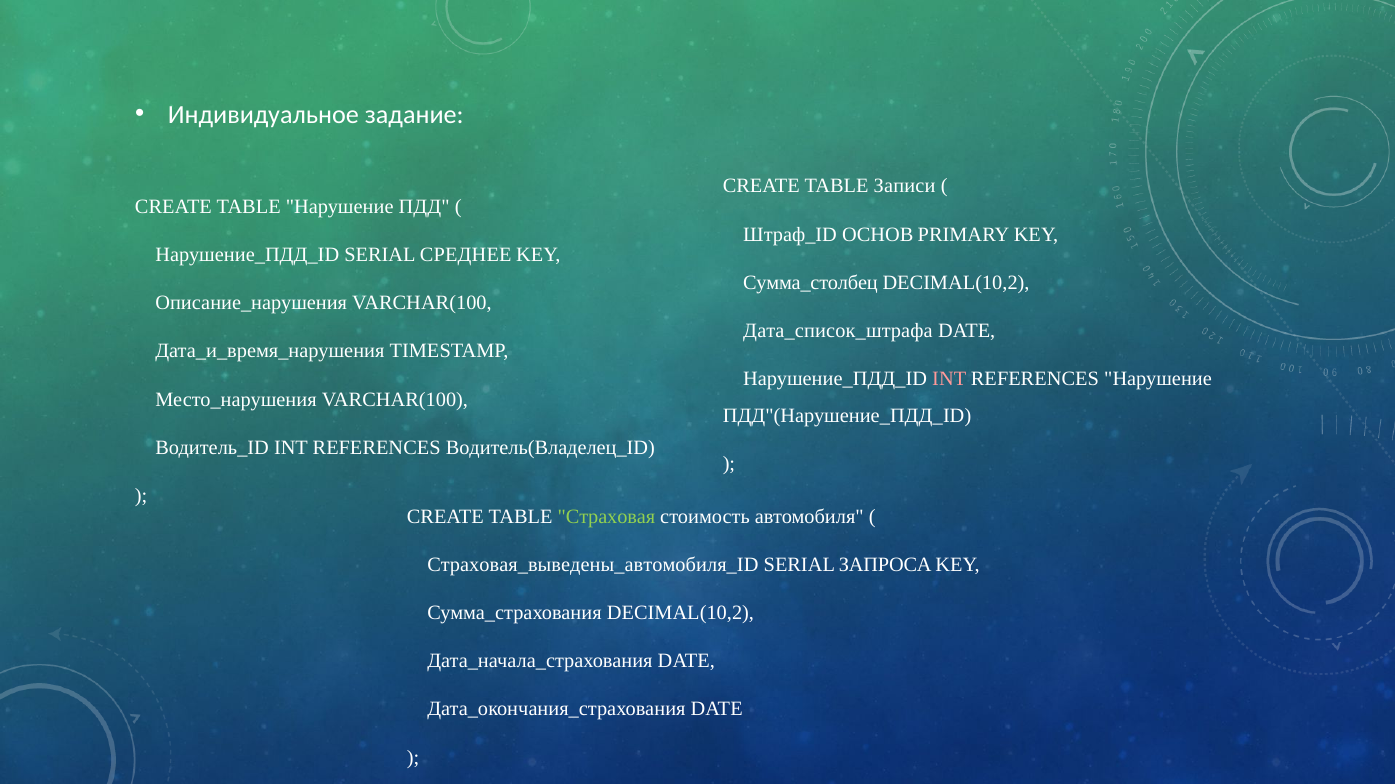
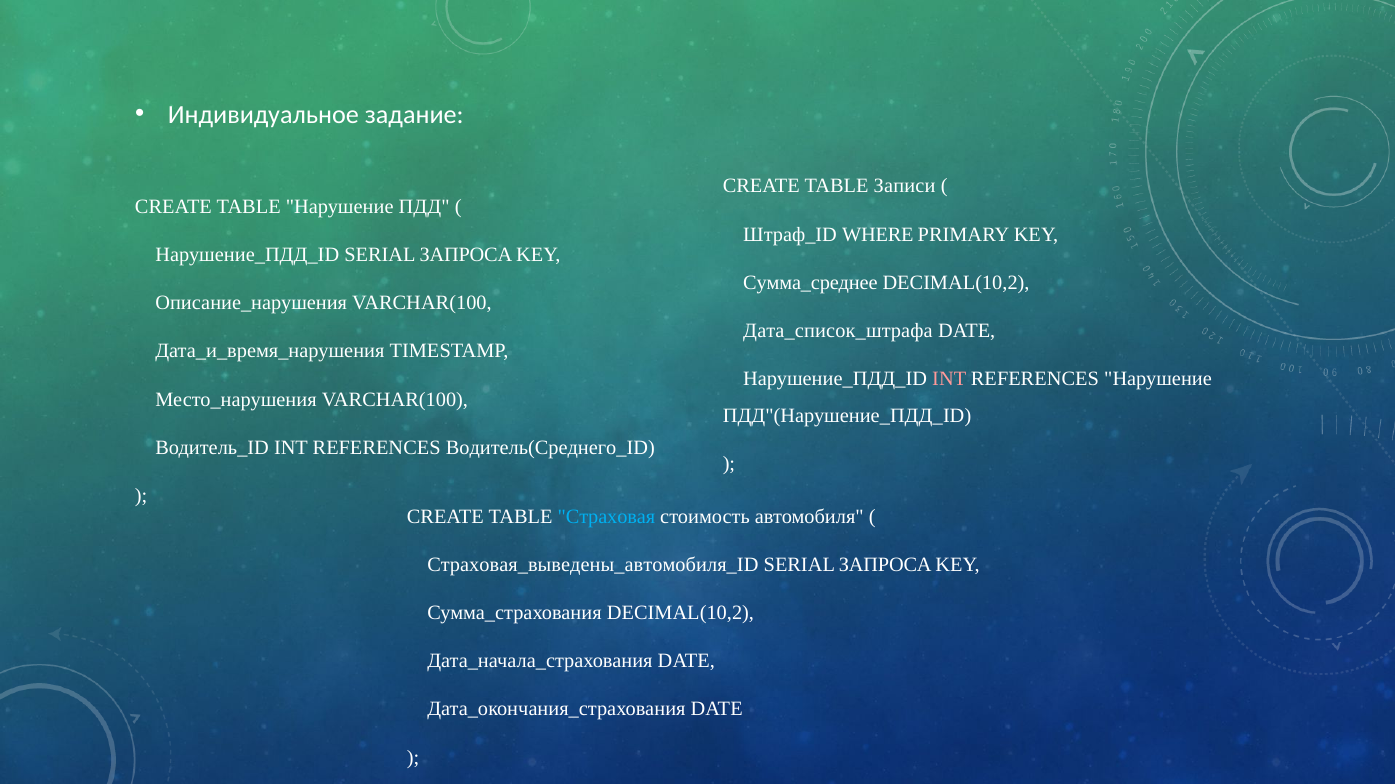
ОСНОВ: ОСНОВ -> WHERE
Нарушение_ПДД_ID SERIAL СРЕДНЕЕ: СРЕДНЕЕ -> ЗАПРОСА
Сумма_столбец: Сумма_столбец -> Сумма_среднее
Водитель(Владелец_ID: Водитель(Владелец_ID -> Водитель(Среднего_ID
Страховая colour: light green -> light blue
